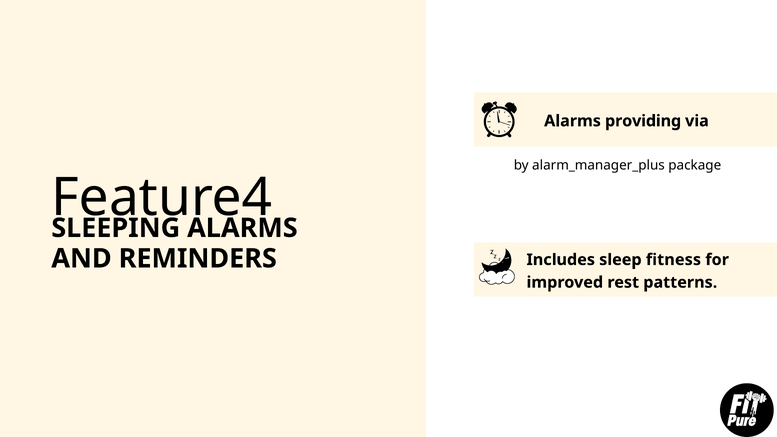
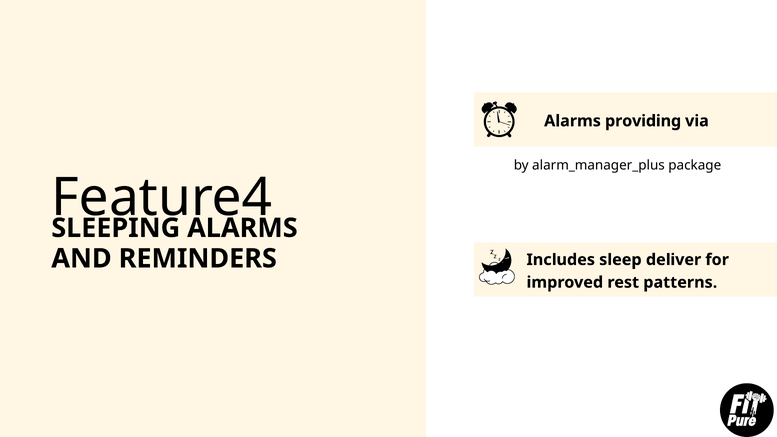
fitness: fitness -> deliver
